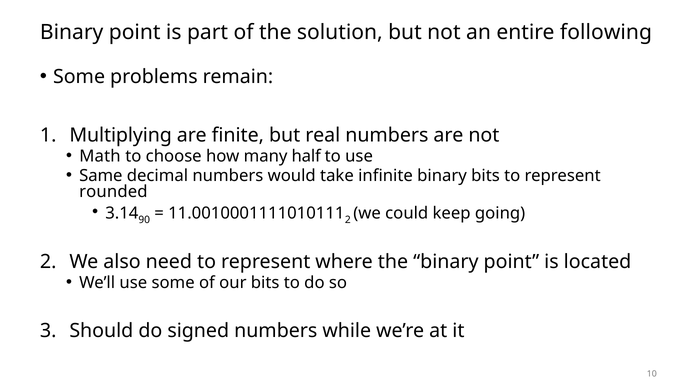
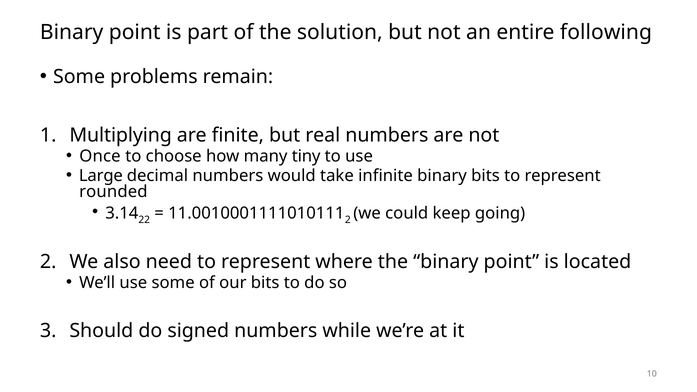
Math: Math -> Once
half: half -> tiny
Same: Same -> Large
90: 90 -> 22
